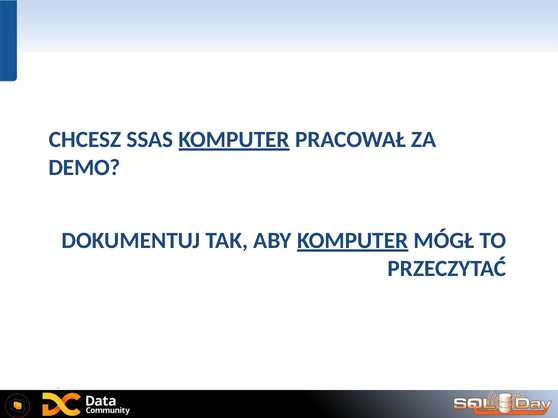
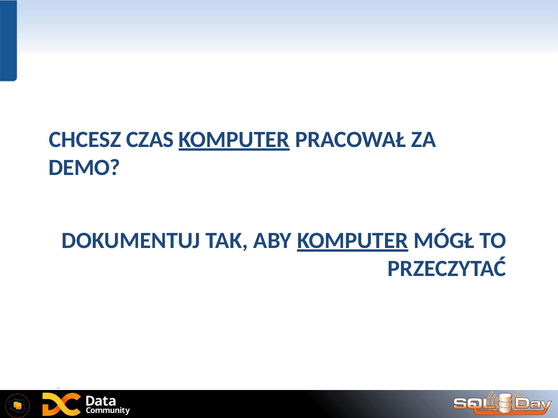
SSAS: SSAS -> CZAS
